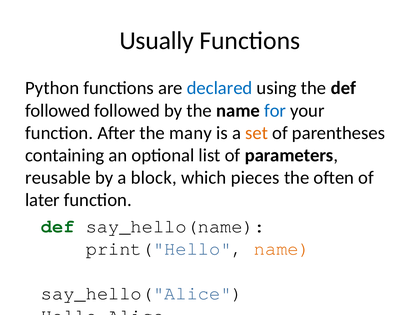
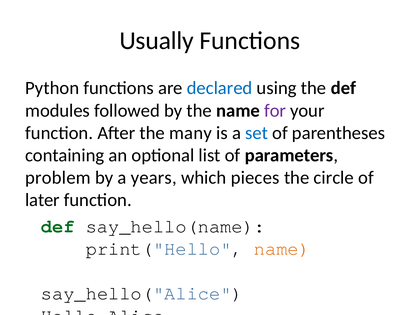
followed at (58, 111): followed -> modules
for colour: blue -> purple
set colour: orange -> blue
reusable: reusable -> problem
block: block -> years
often: often -> circle
